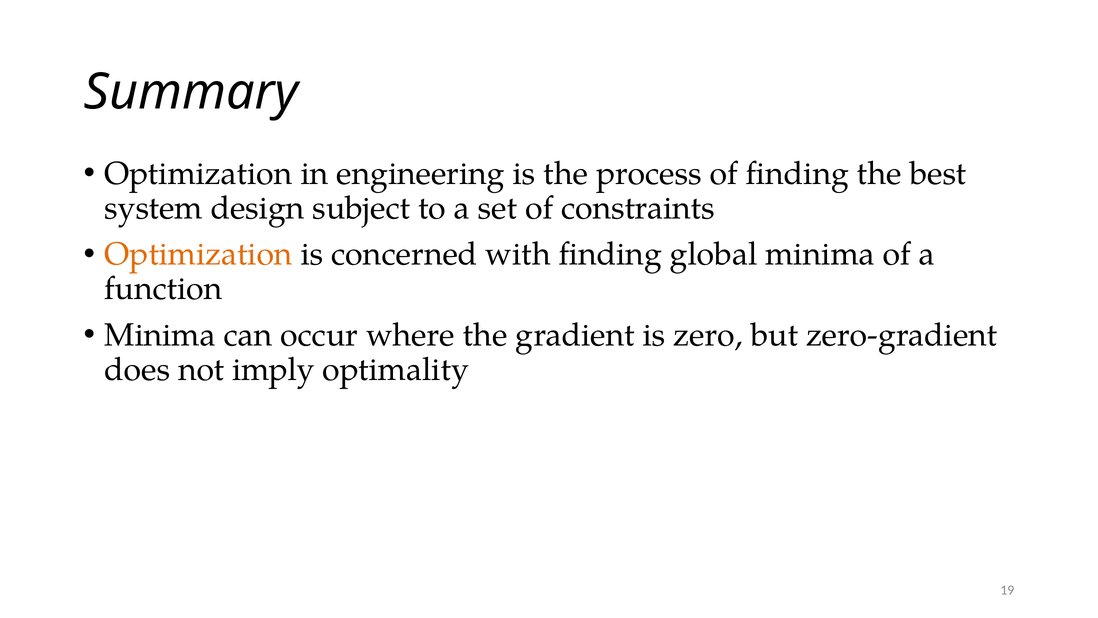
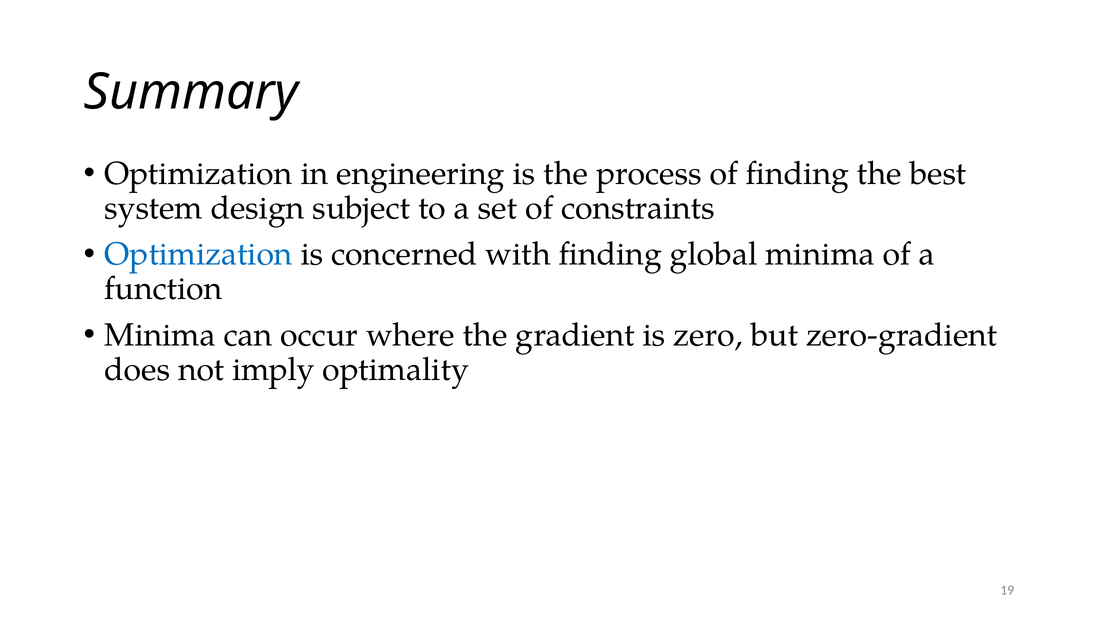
Optimization at (198, 254) colour: orange -> blue
